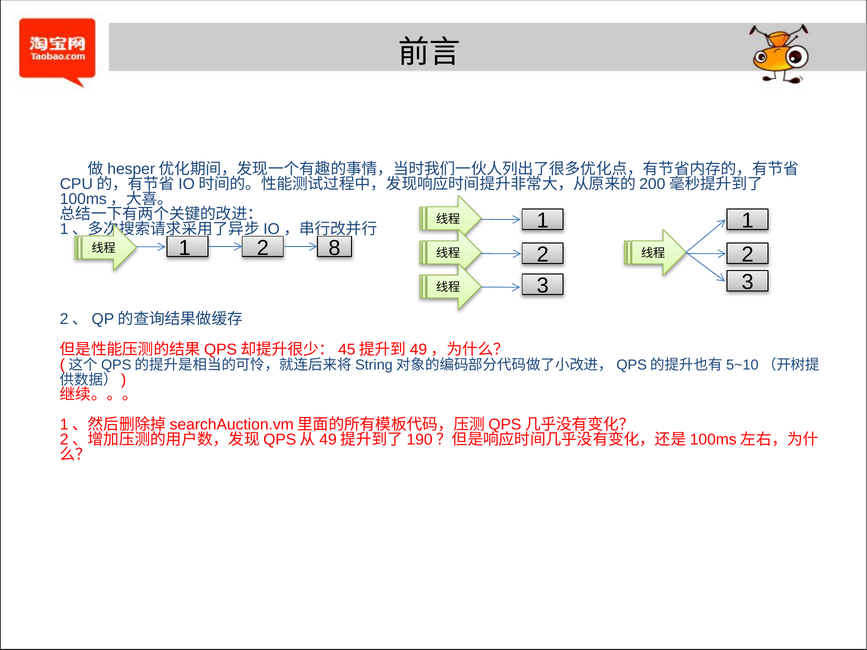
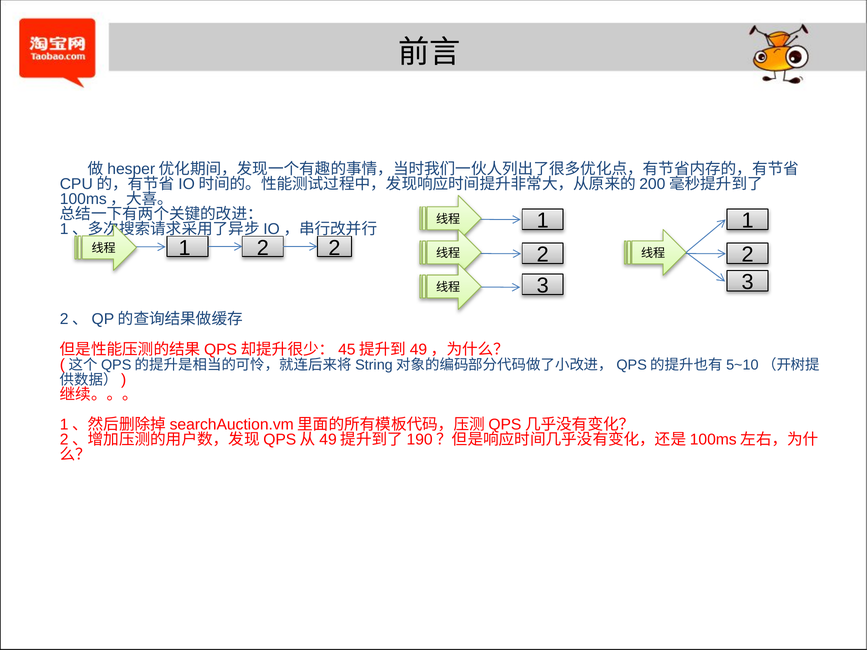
2 8: 8 -> 2
